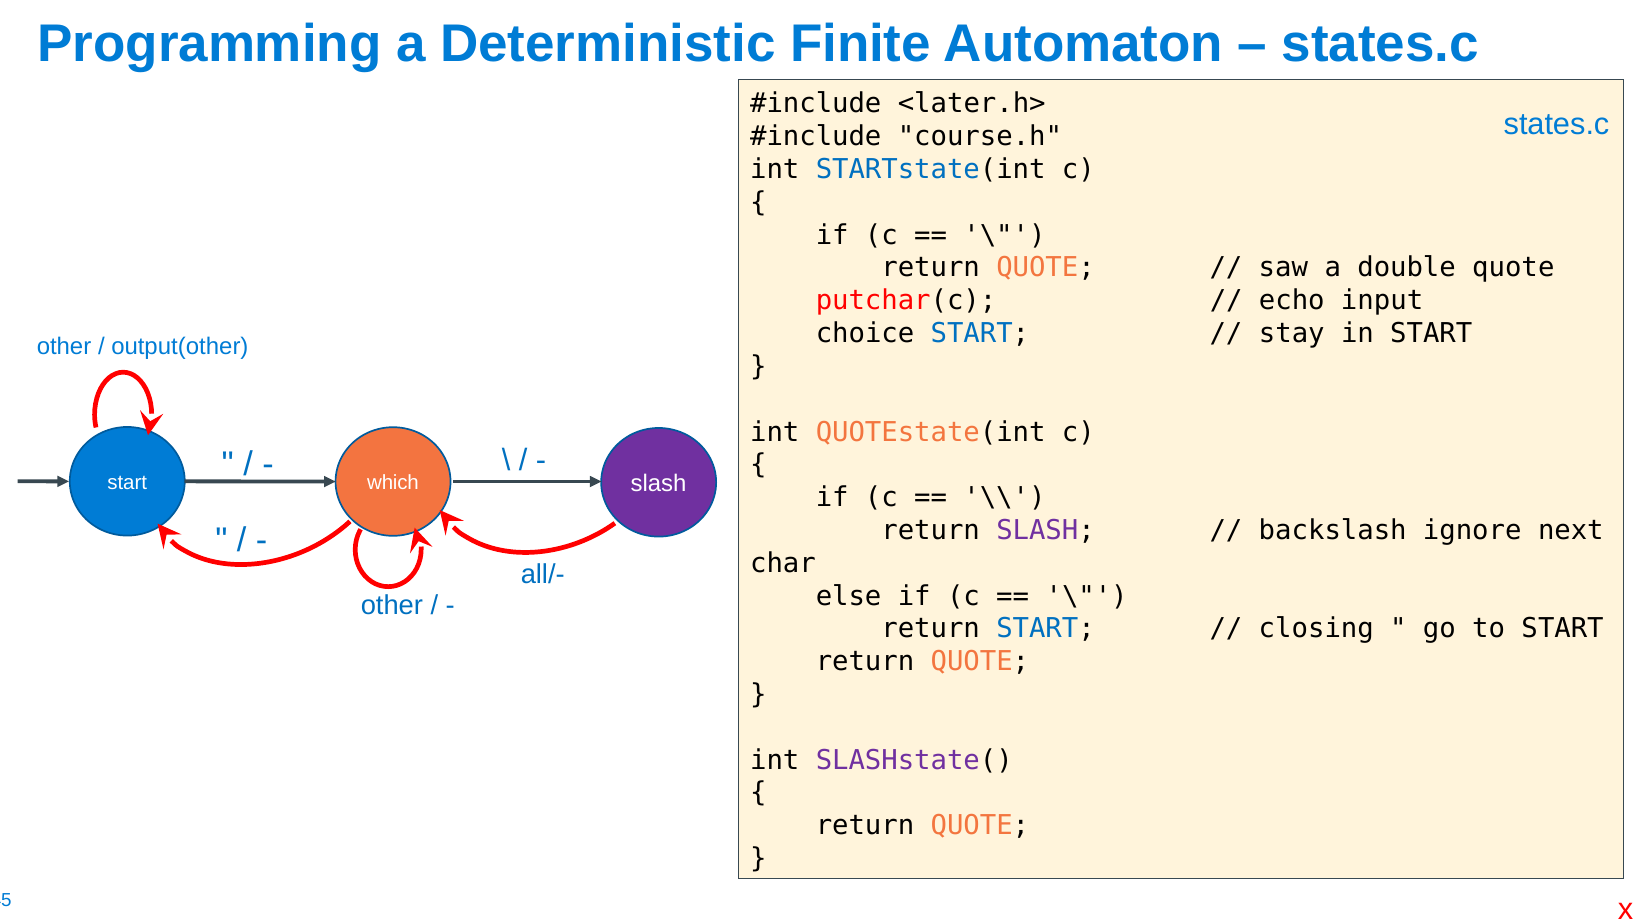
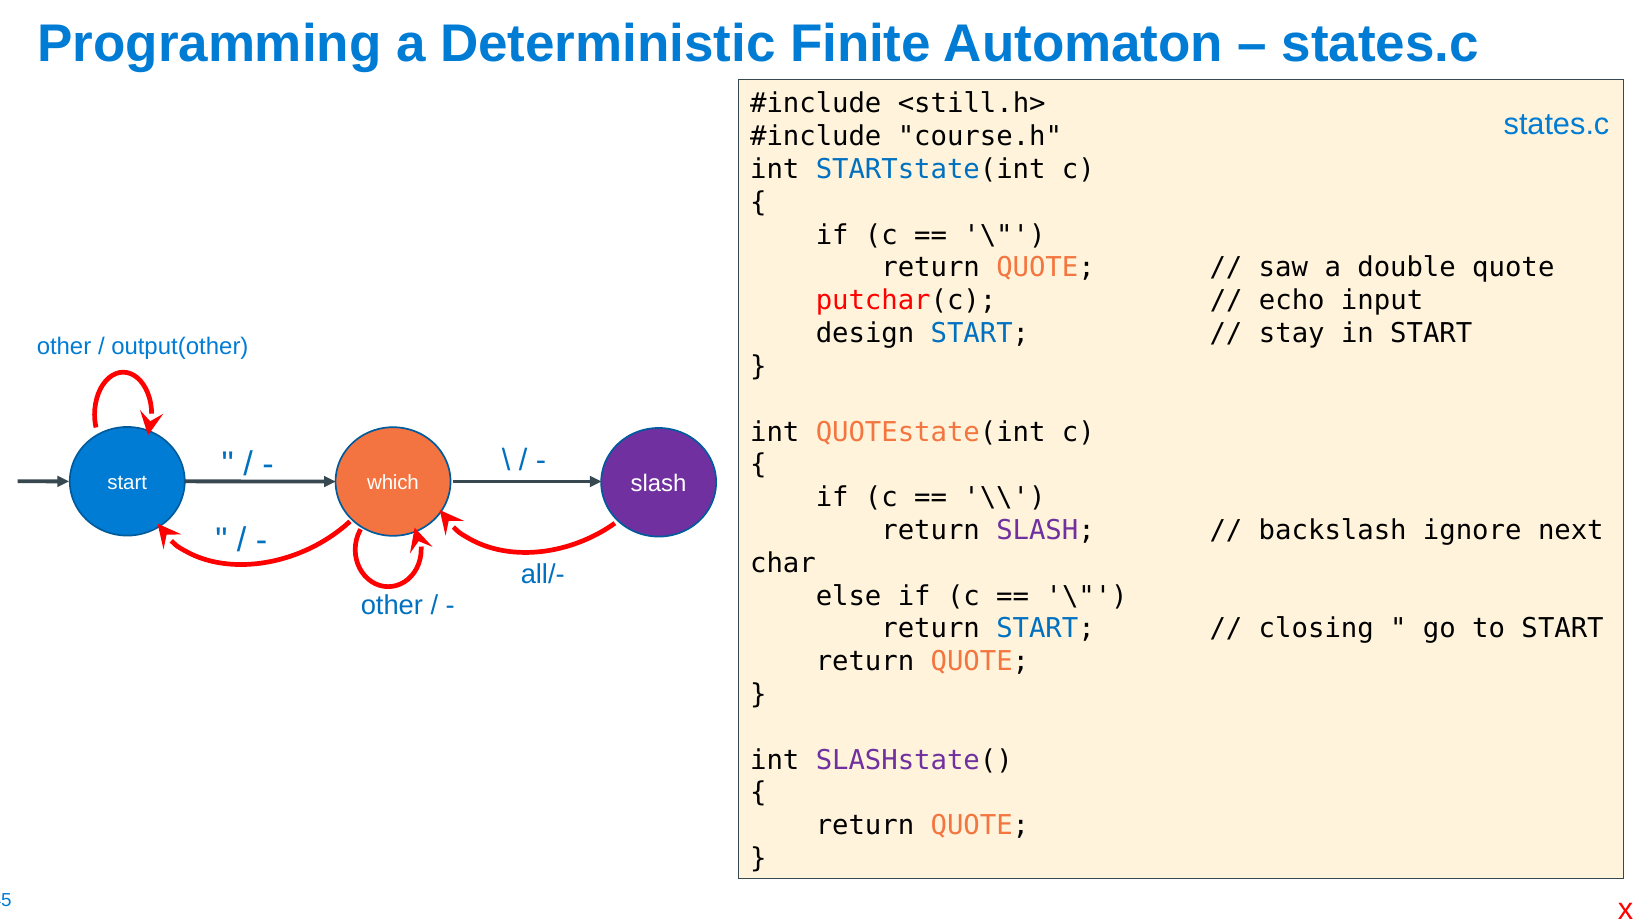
<later.h>: <later.h> -> <still.h>
choice: choice -> design
